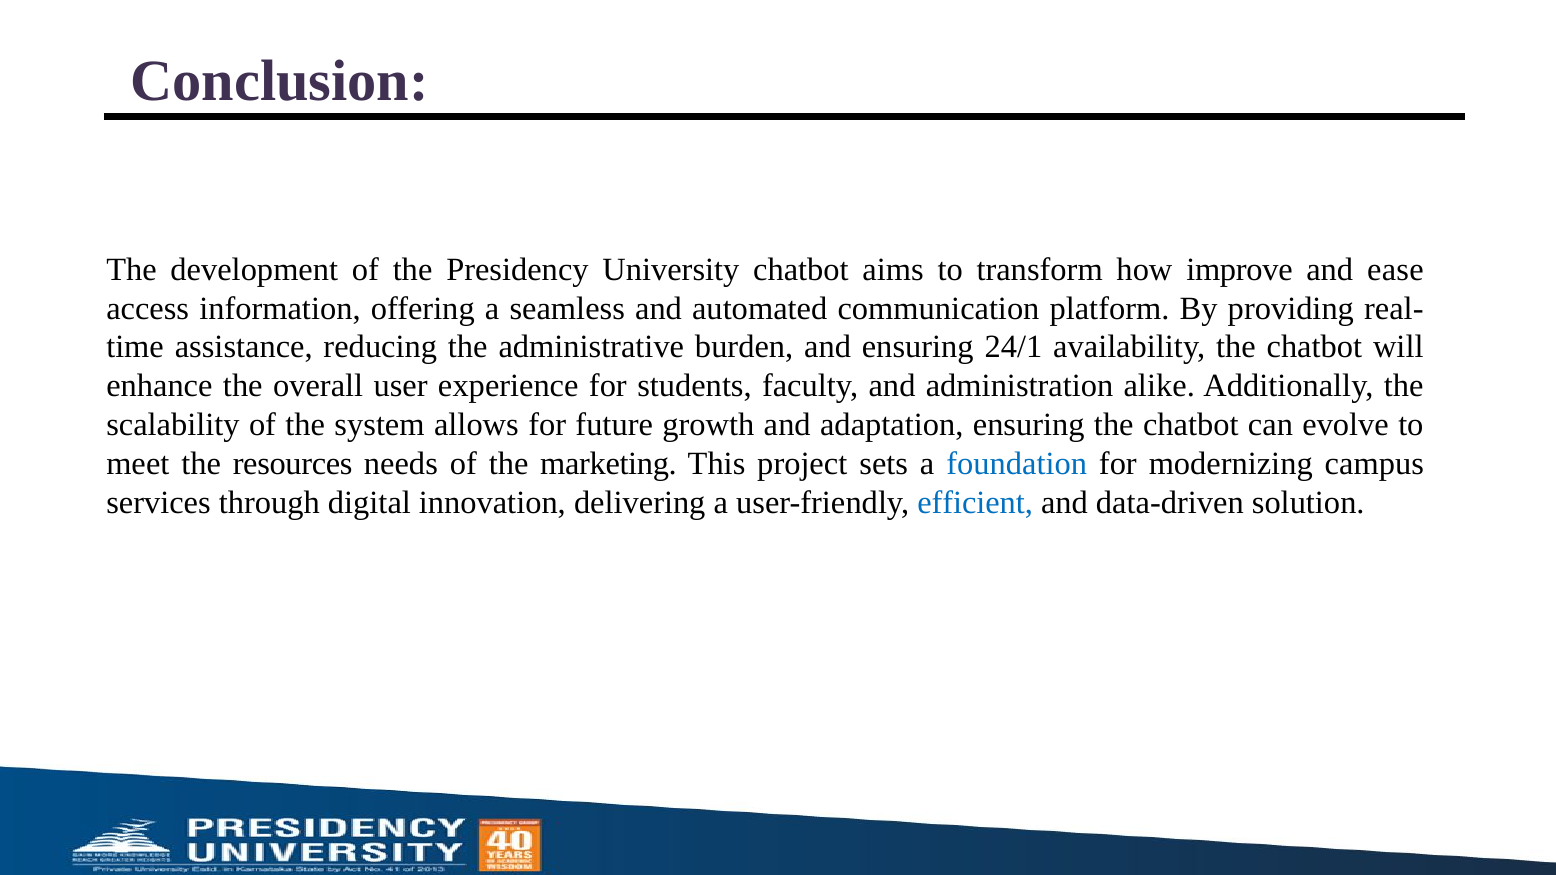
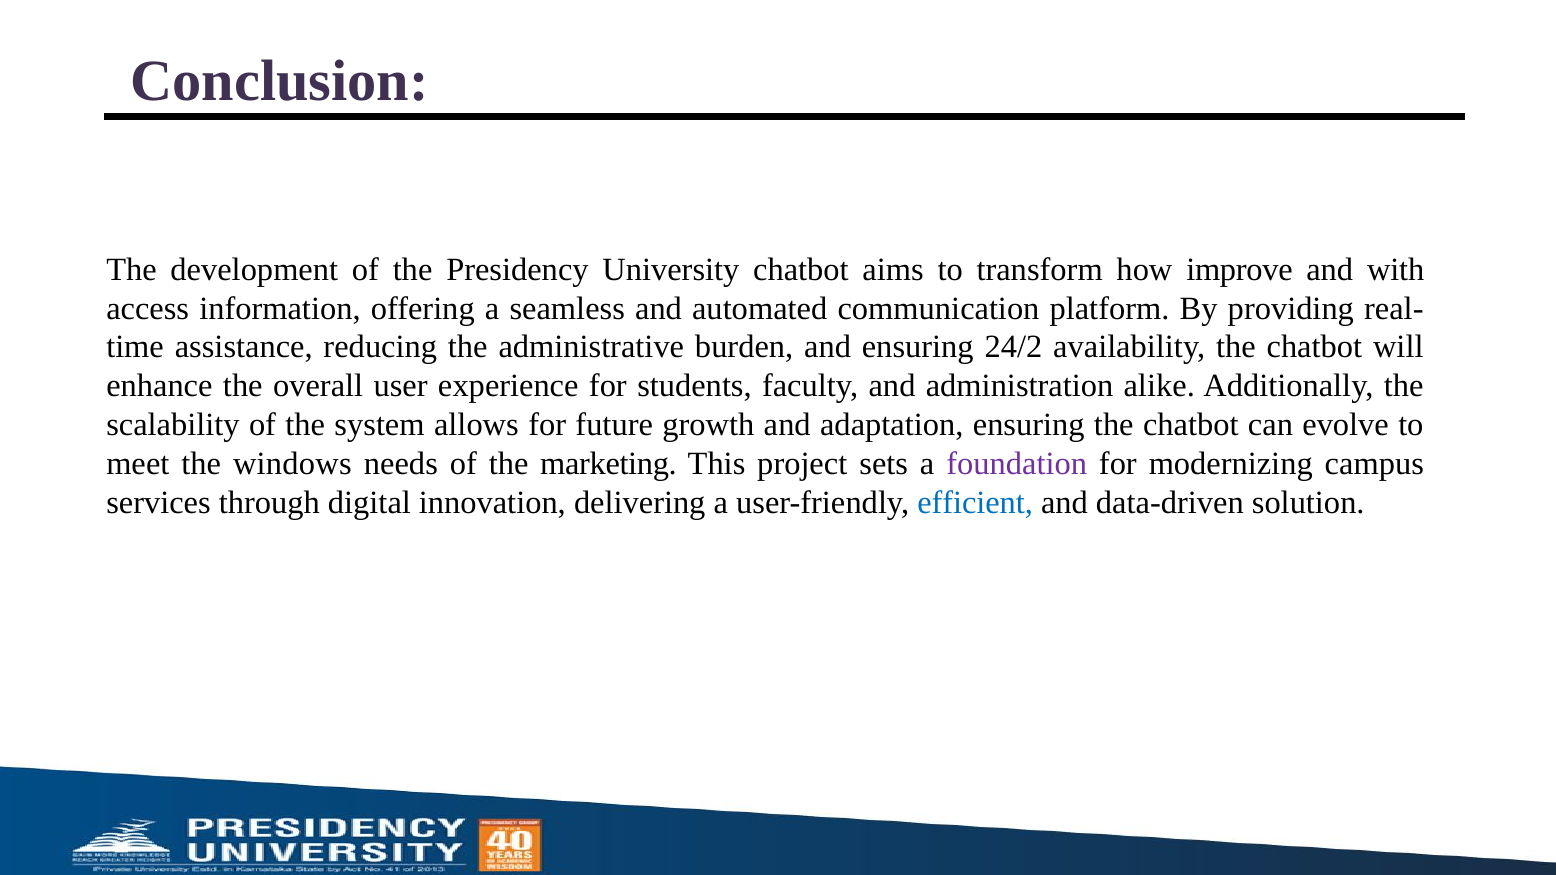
ease: ease -> with
24/1: 24/1 -> 24/2
resources: resources -> windows
foundation colour: blue -> purple
